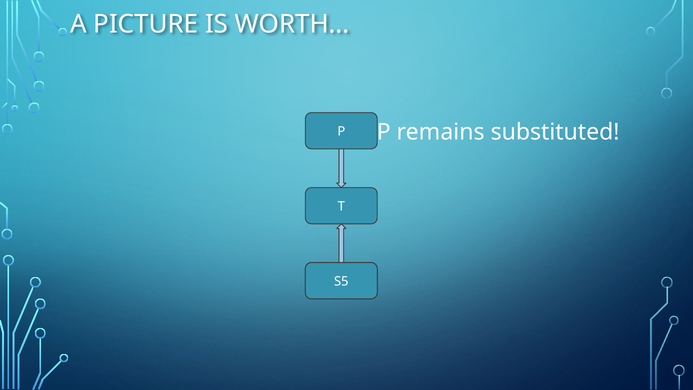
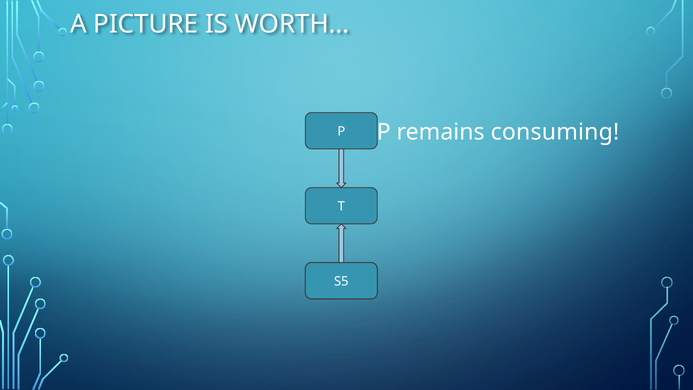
substituted: substituted -> consuming
